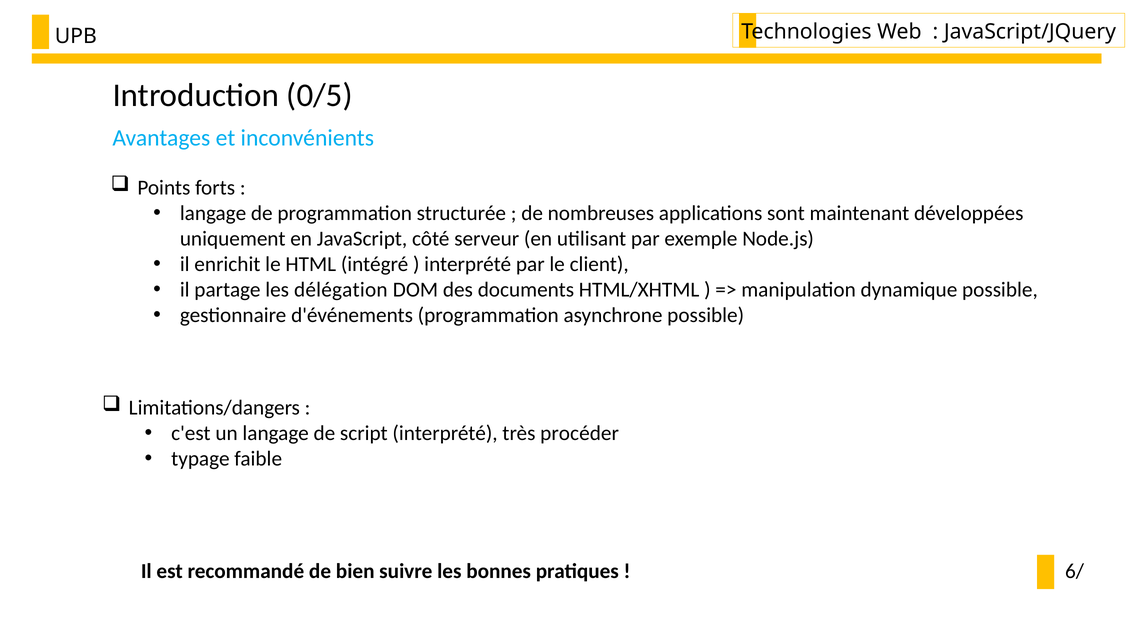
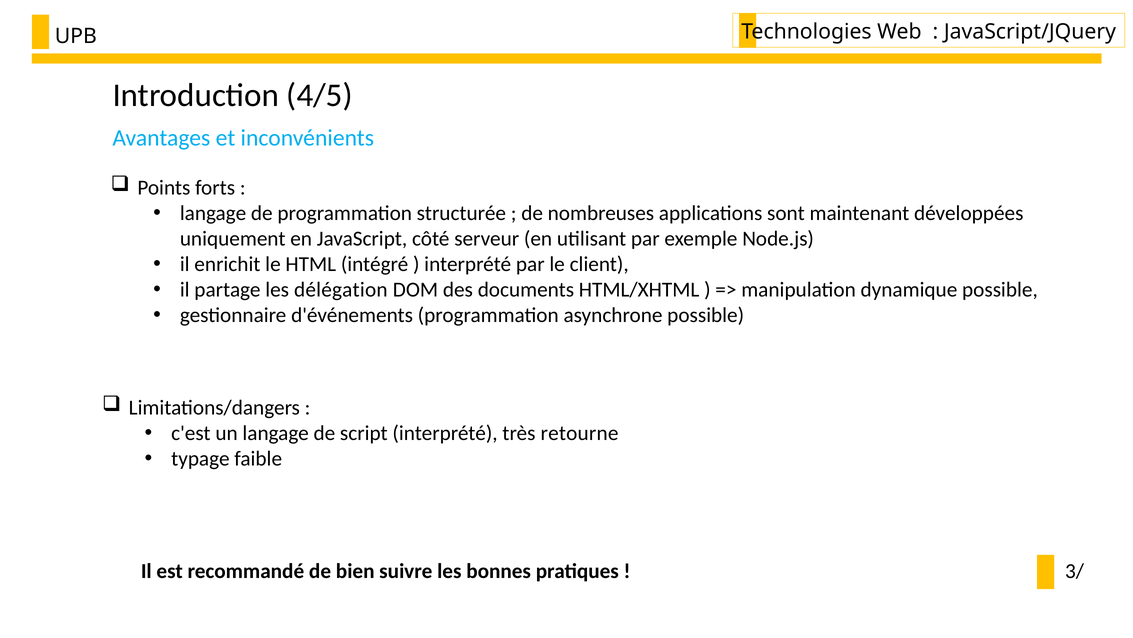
0/5: 0/5 -> 4/5
procéder: procéder -> retourne
6/: 6/ -> 3/
